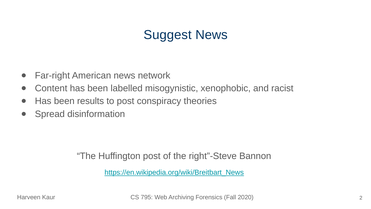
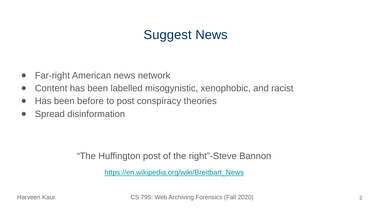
results: results -> before
